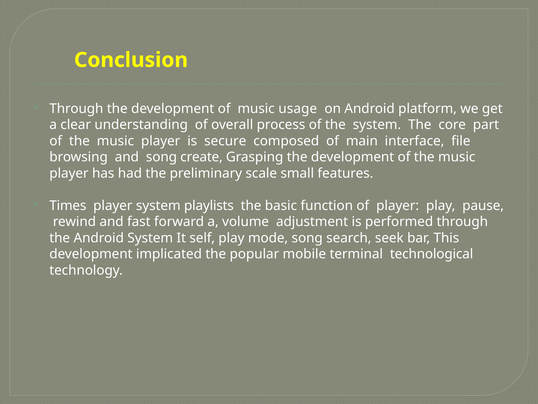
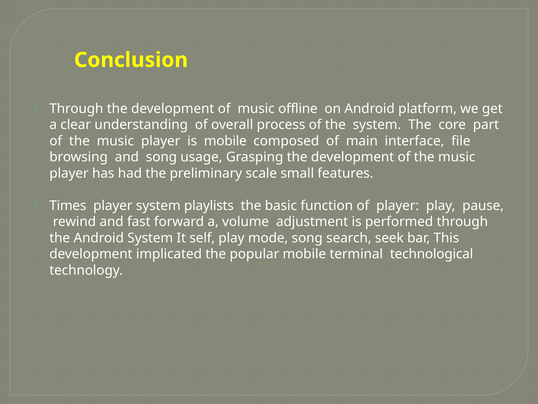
usage: usage -> offline
is secure: secure -> mobile
create: create -> usage
